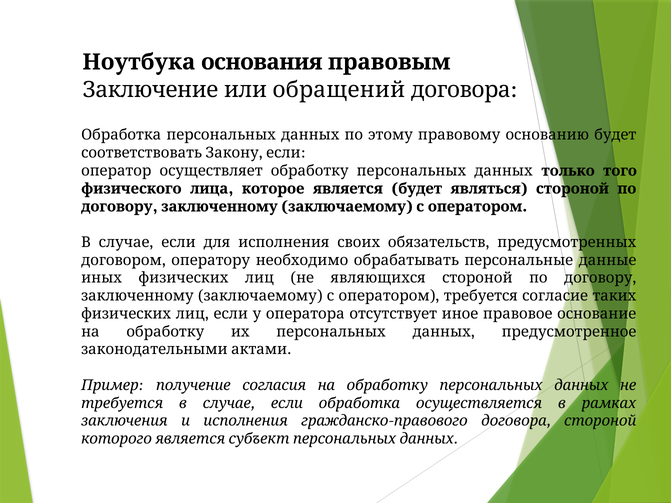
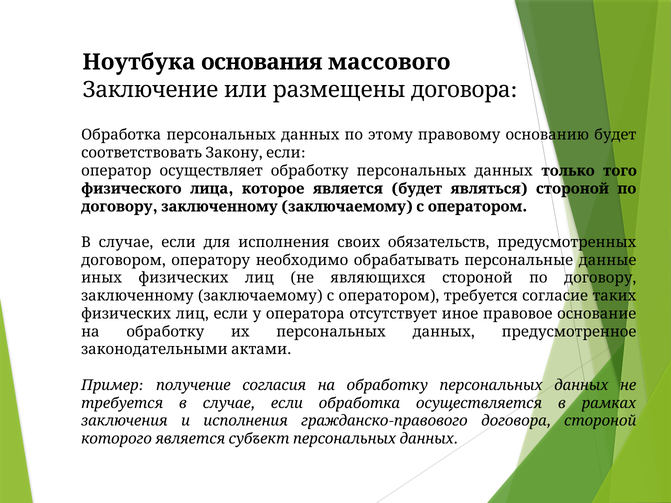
правовым: правовым -> массового
обращений: обращений -> размещены
